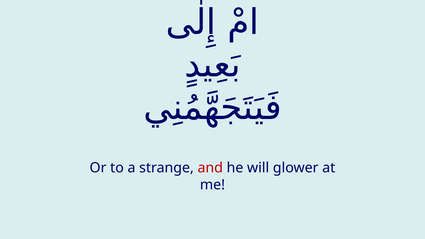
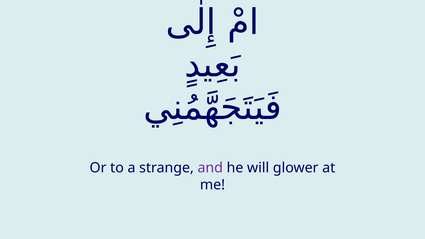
and colour: red -> purple
